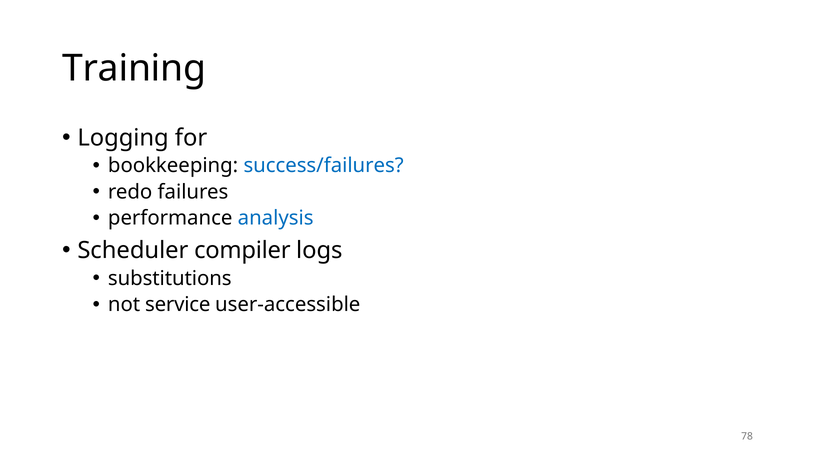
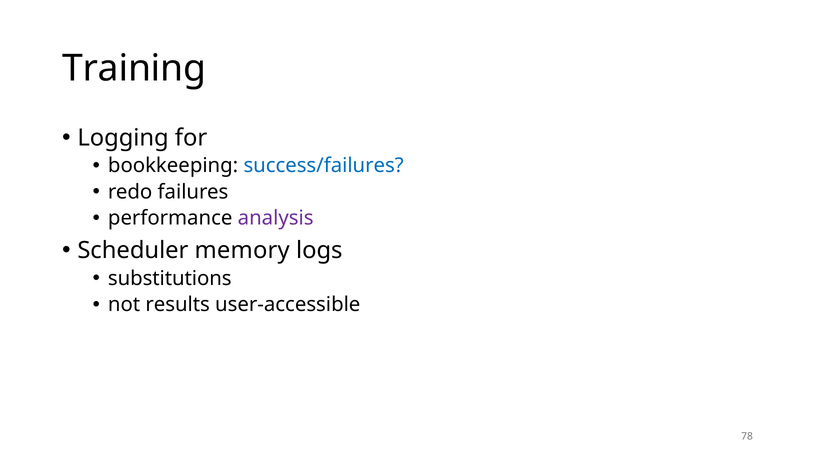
analysis colour: blue -> purple
compiler: compiler -> memory
service: service -> results
